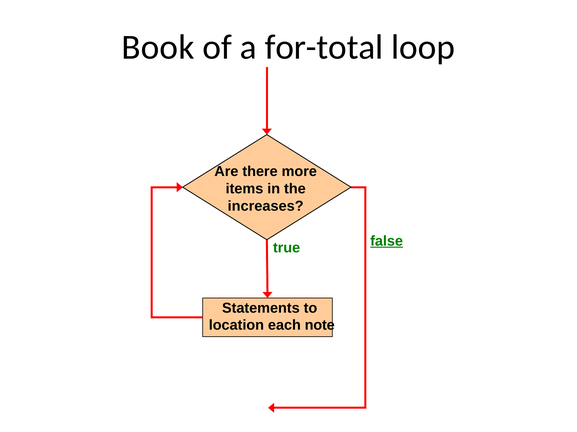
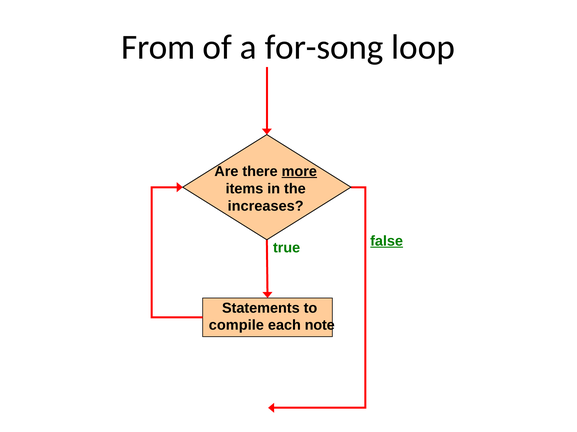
Book: Book -> From
for-total: for-total -> for-song
more underline: none -> present
location: location -> compile
